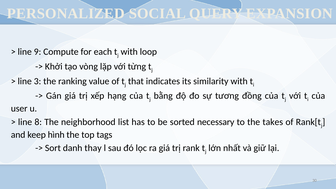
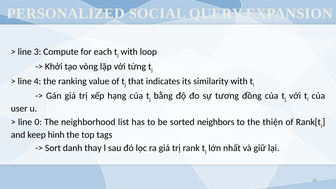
9: 9 -> 3
3: 3 -> 4
8: 8 -> 0
necessary: necessary -> neighbors
takes: takes -> thiện
